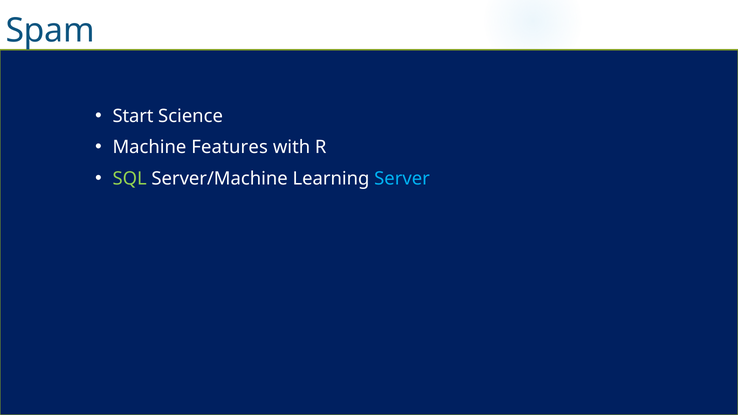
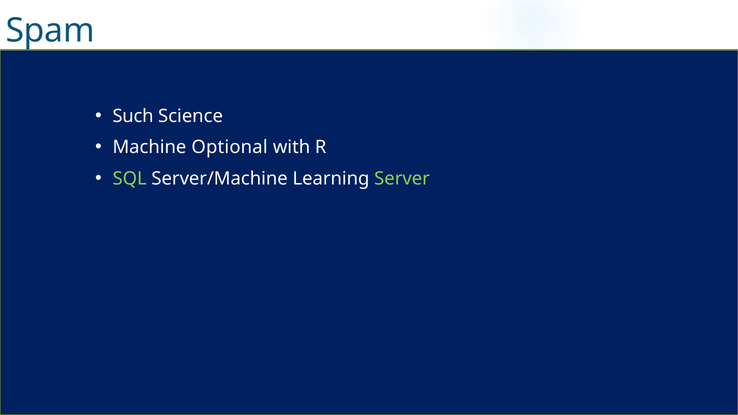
Start: Start -> Such
Features: Features -> Optional
Server colour: light blue -> light green
